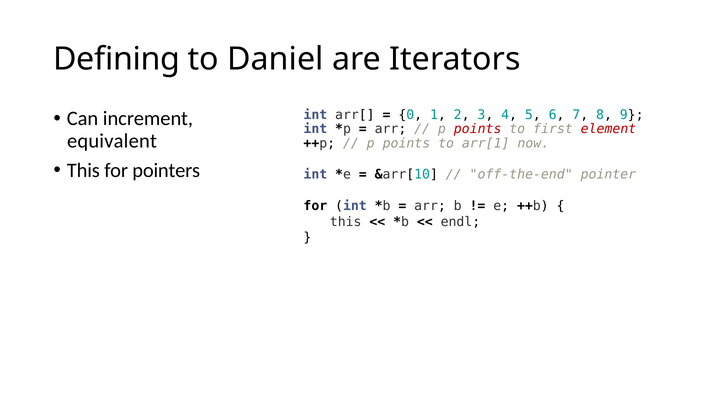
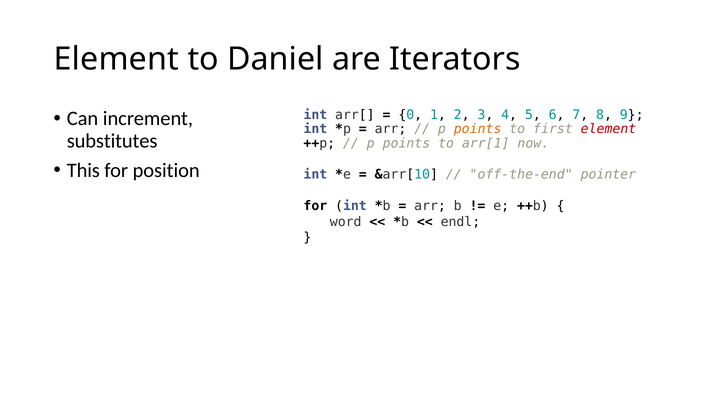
Defining at (117, 59): Defining -> Element
points at (478, 129) colour: red -> orange
equivalent: equivalent -> substitutes
pointers: pointers -> position
this at (346, 222): this -> word
